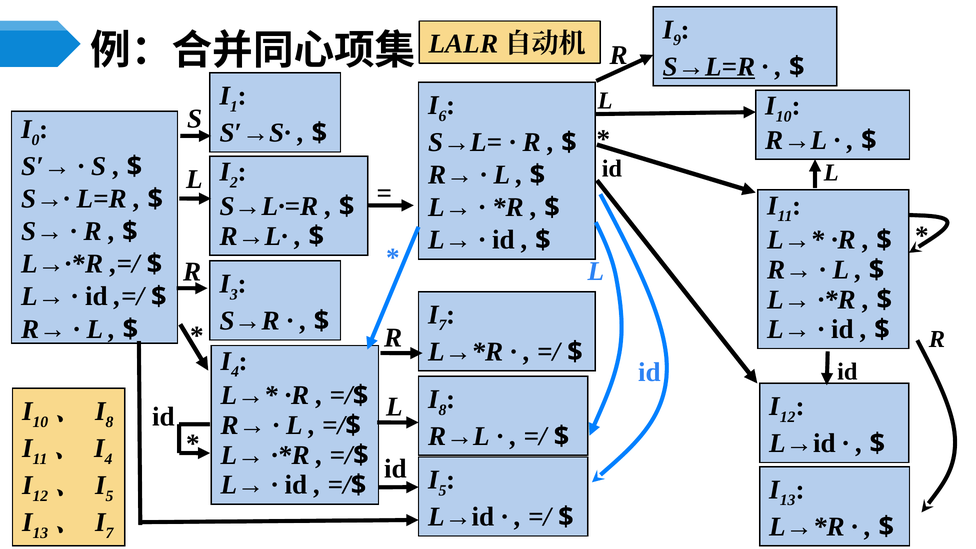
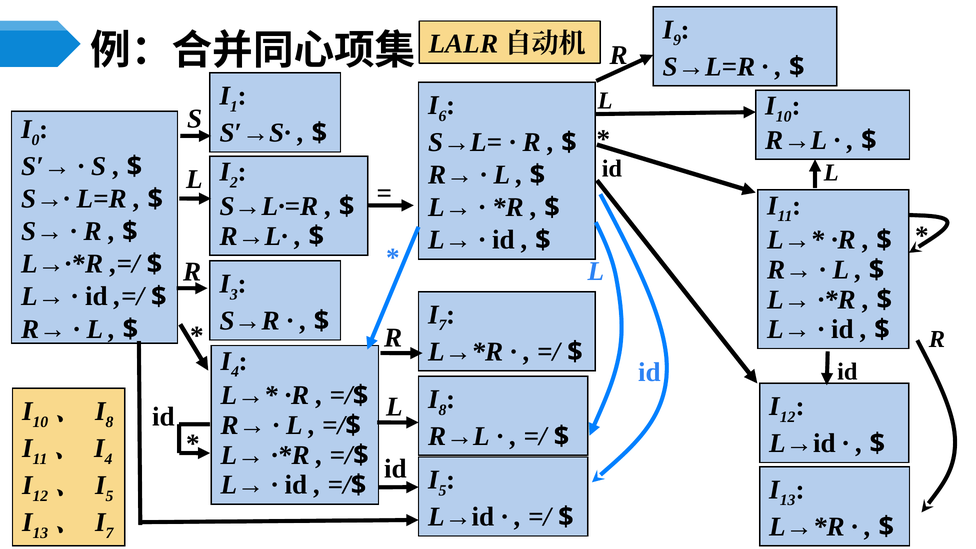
S→L=R underline: present -> none
